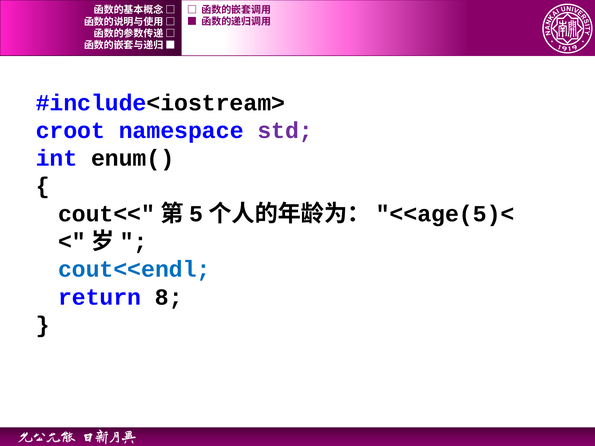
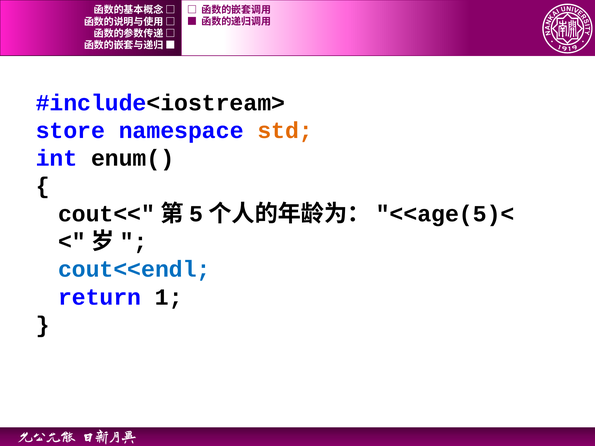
croot: croot -> store
std colour: purple -> orange
8: 8 -> 1
